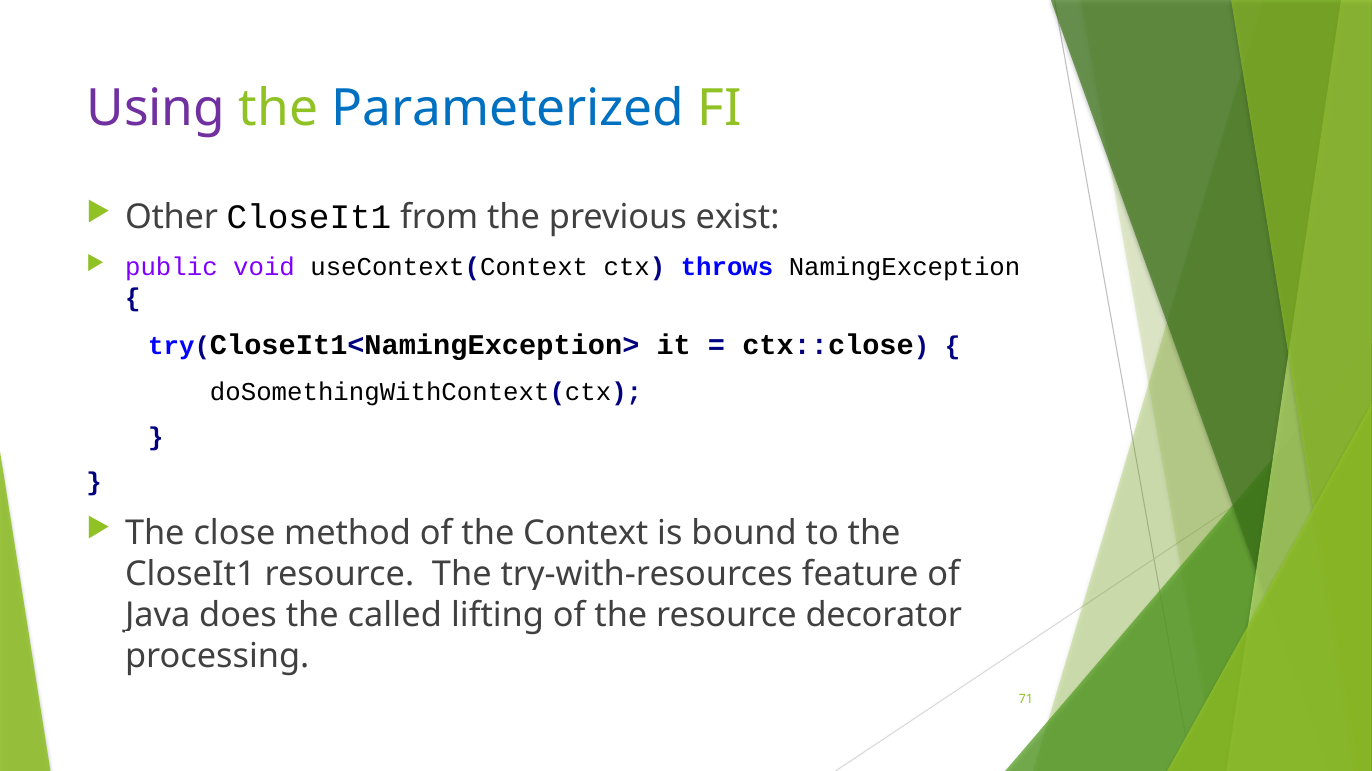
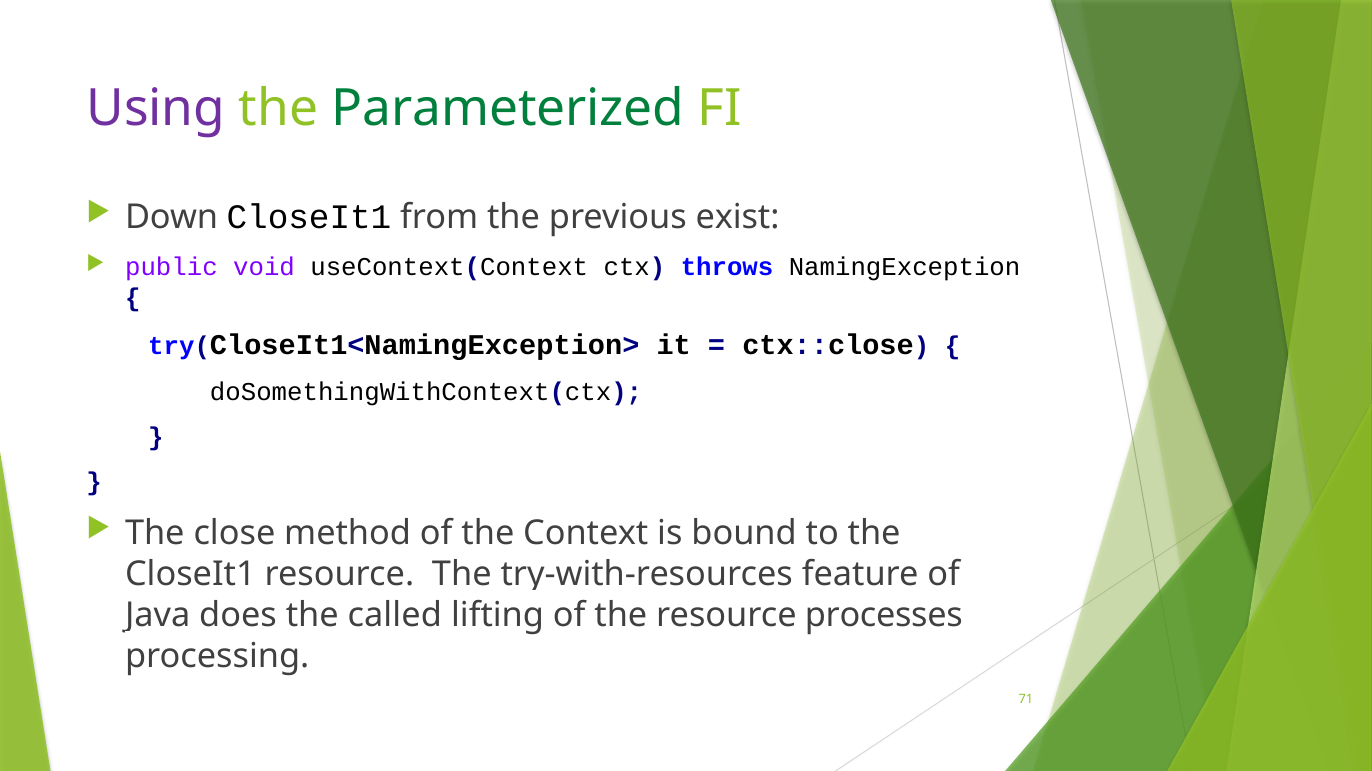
Parameterized colour: blue -> green
Other: Other -> Down
decorator: decorator -> processes
